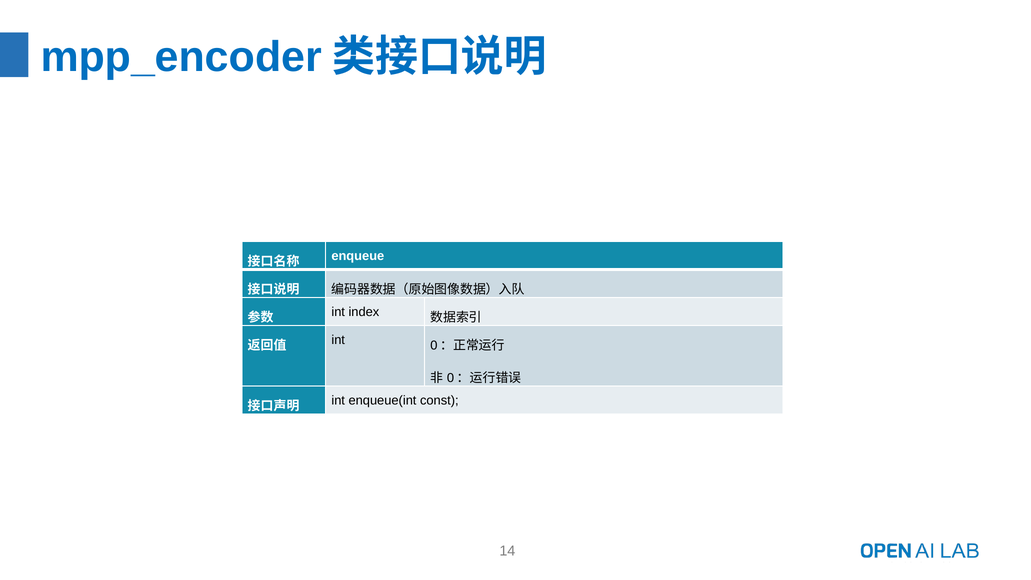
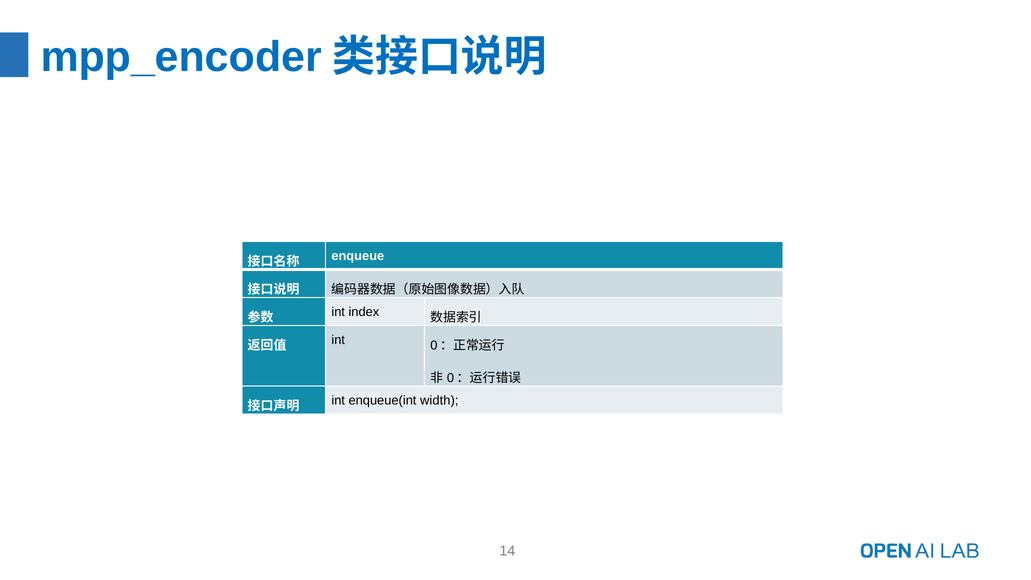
const: const -> width
